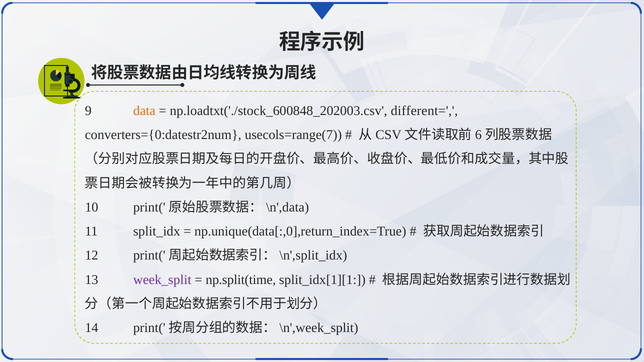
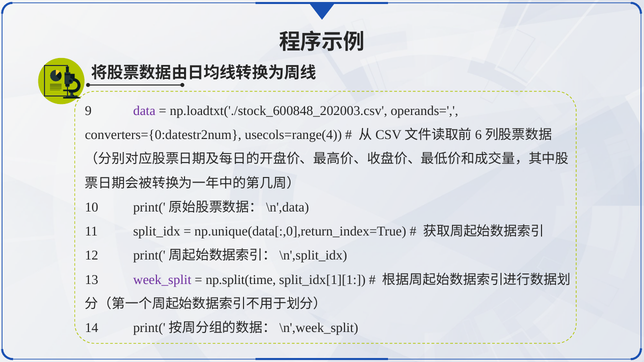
data colour: orange -> purple
different=: different= -> operands=
usecols=range(7: usecols=range(7 -> usecols=range(4
